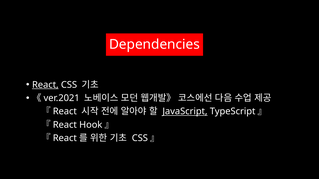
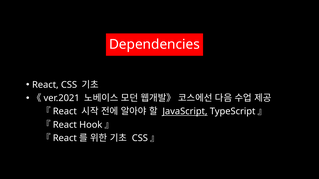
React at (45, 85) underline: present -> none
